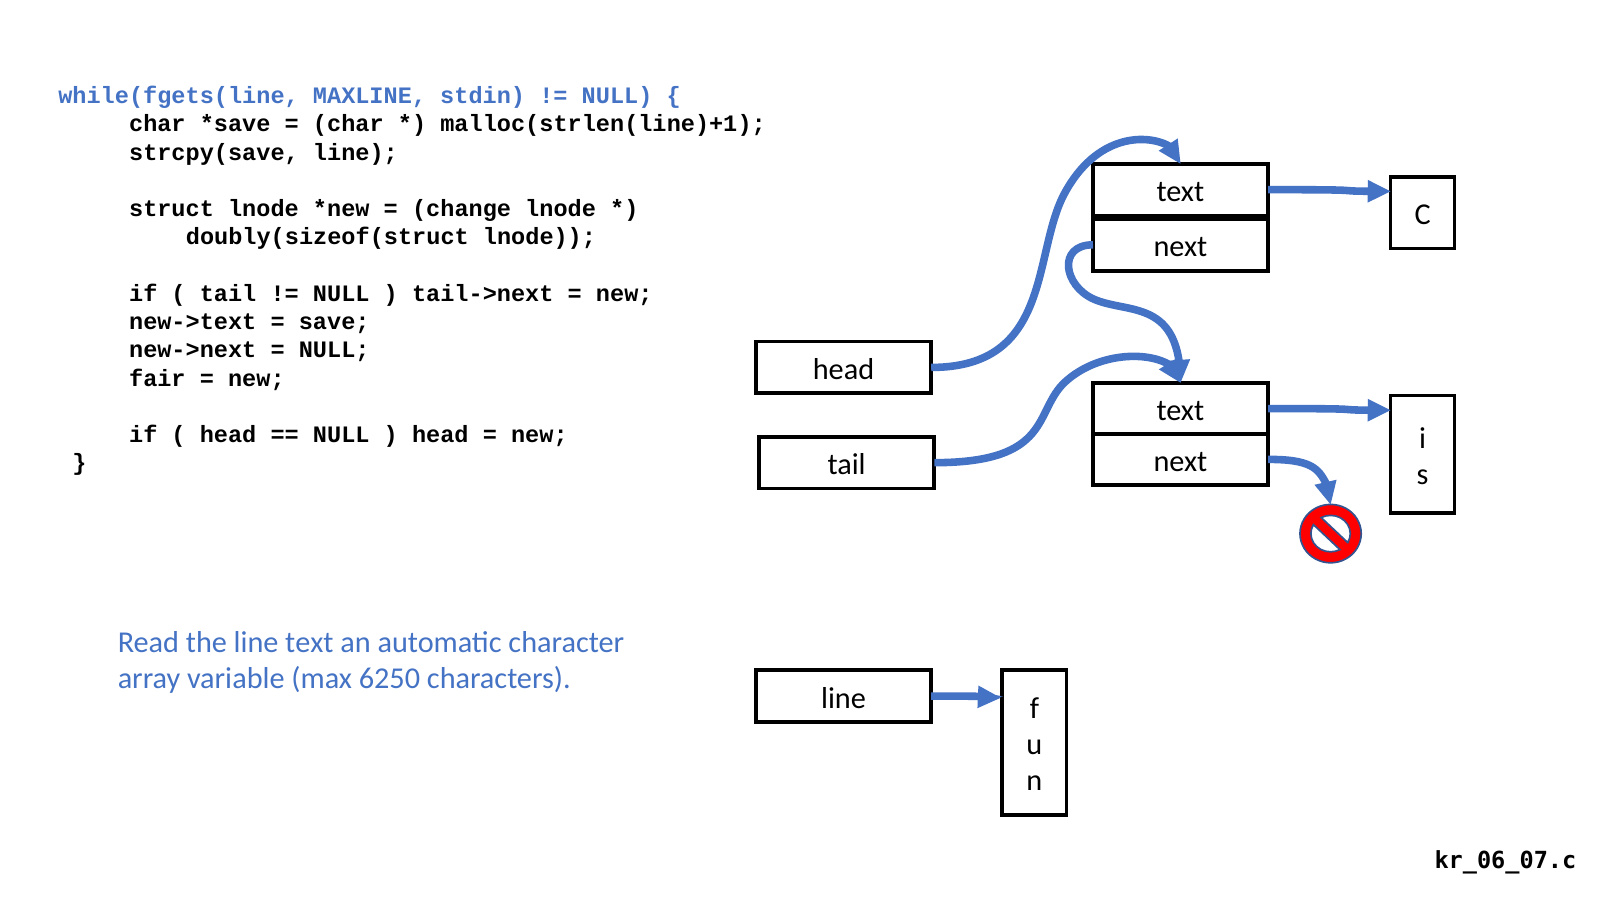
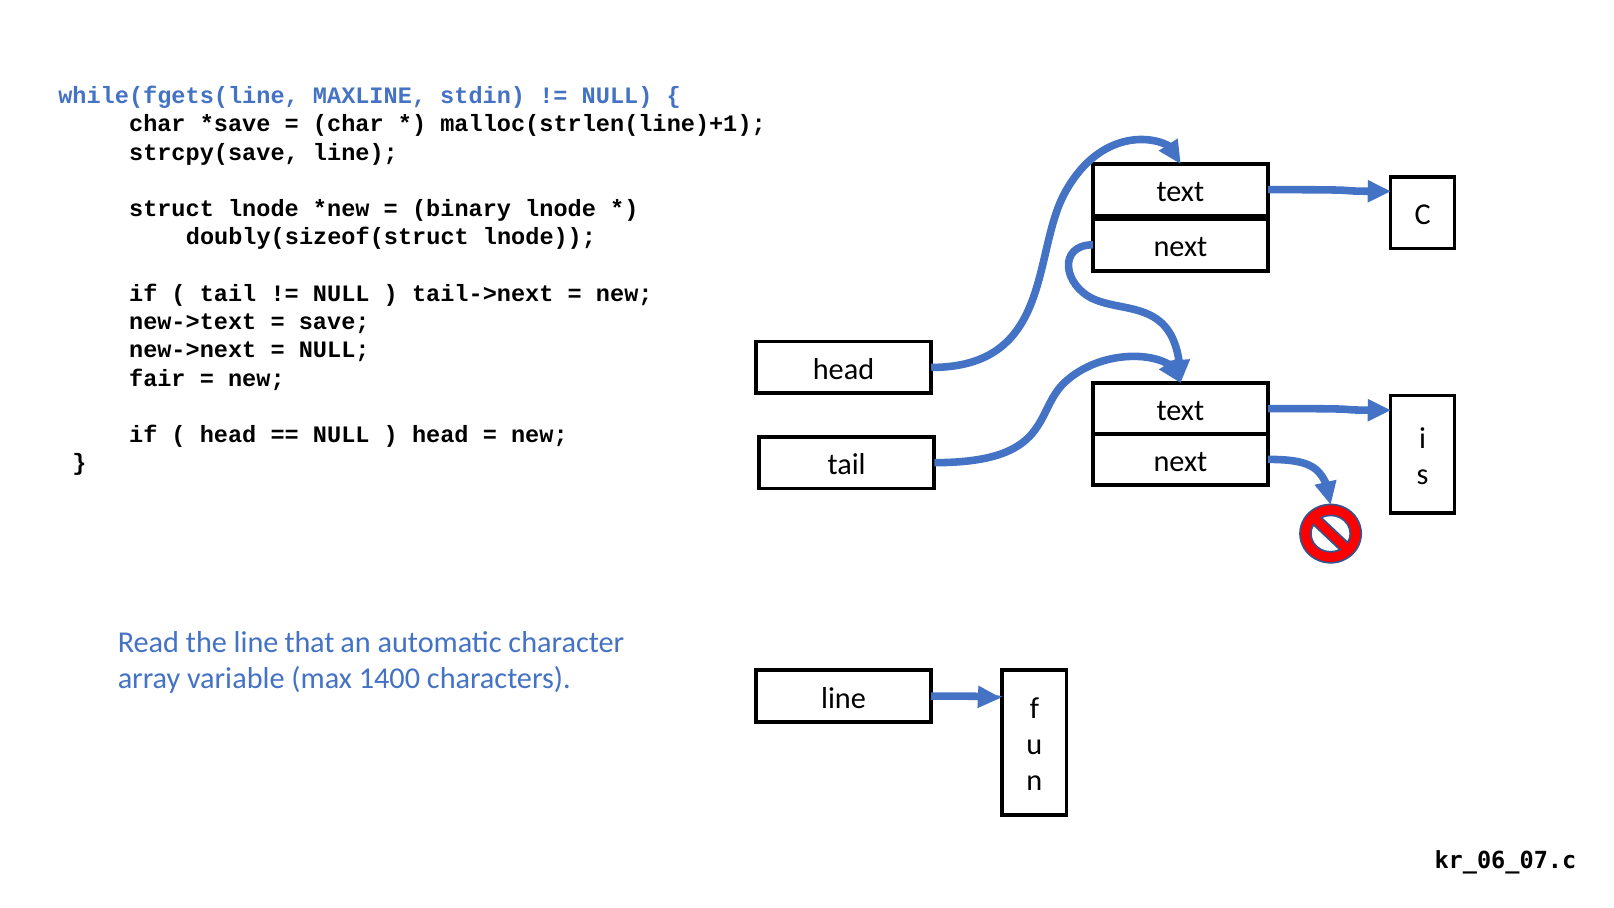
change: change -> binary
line text: text -> that
6250: 6250 -> 1400
